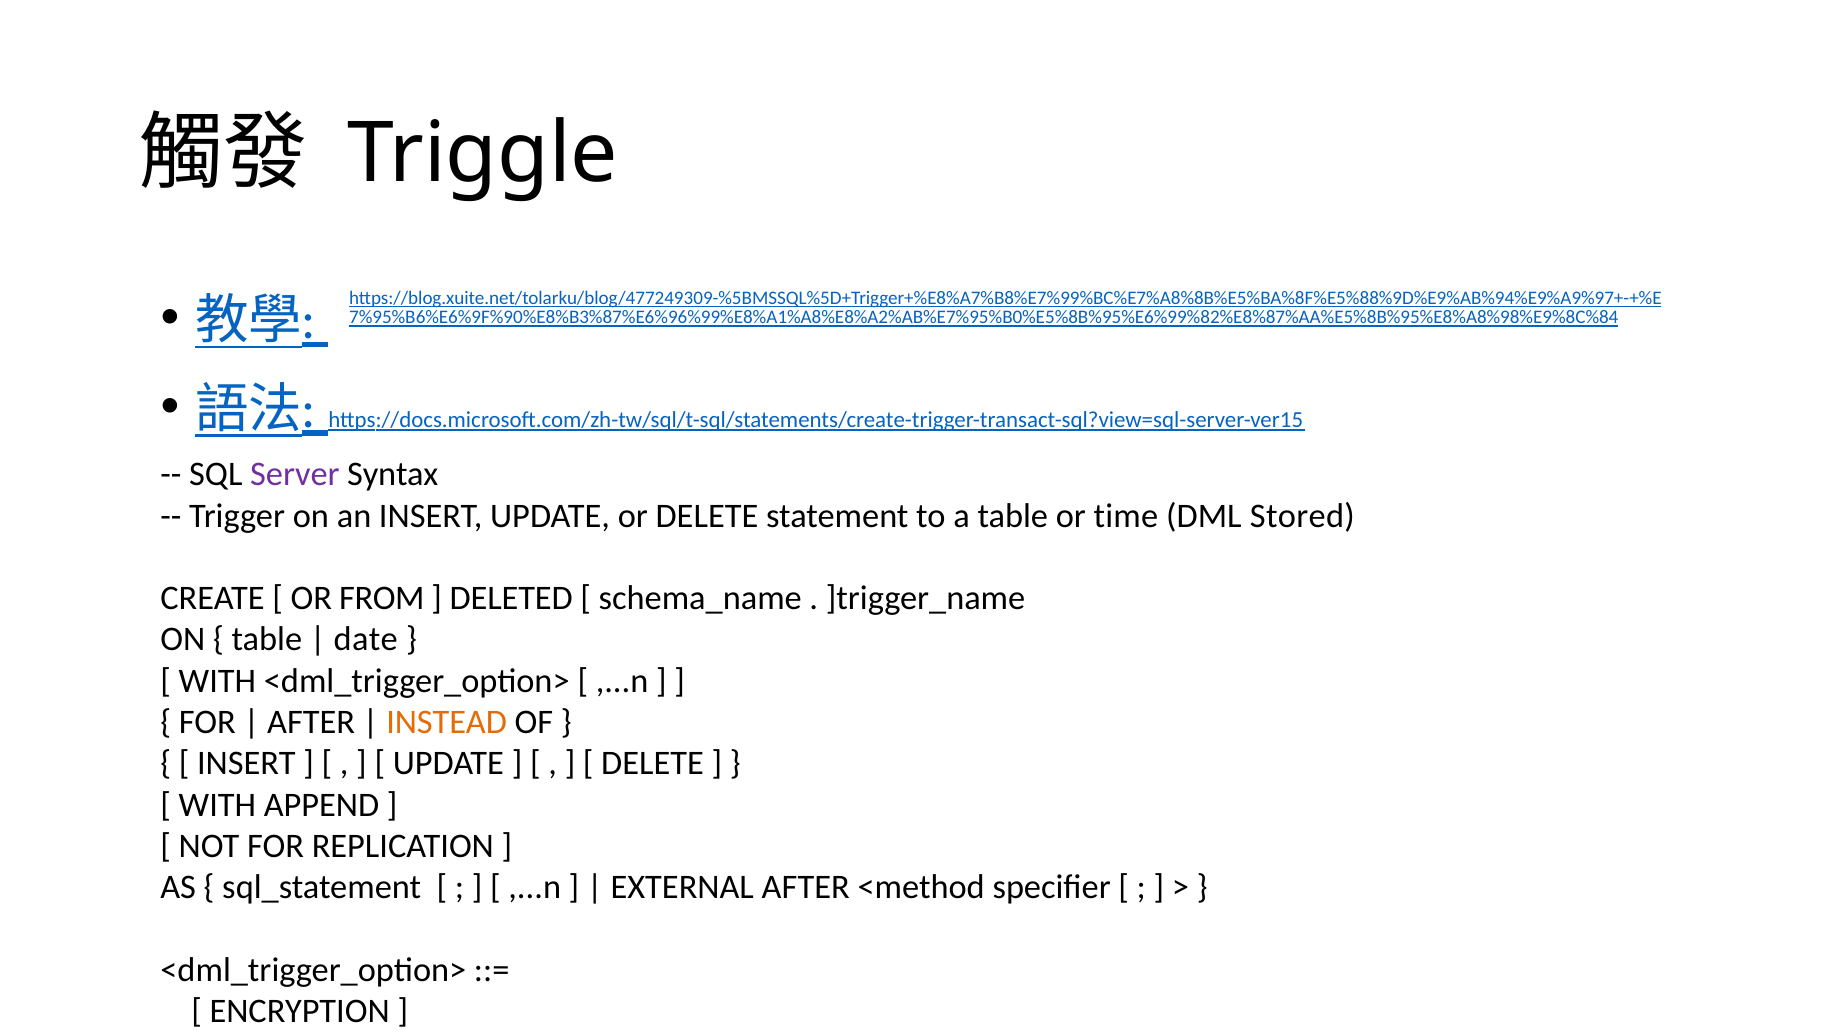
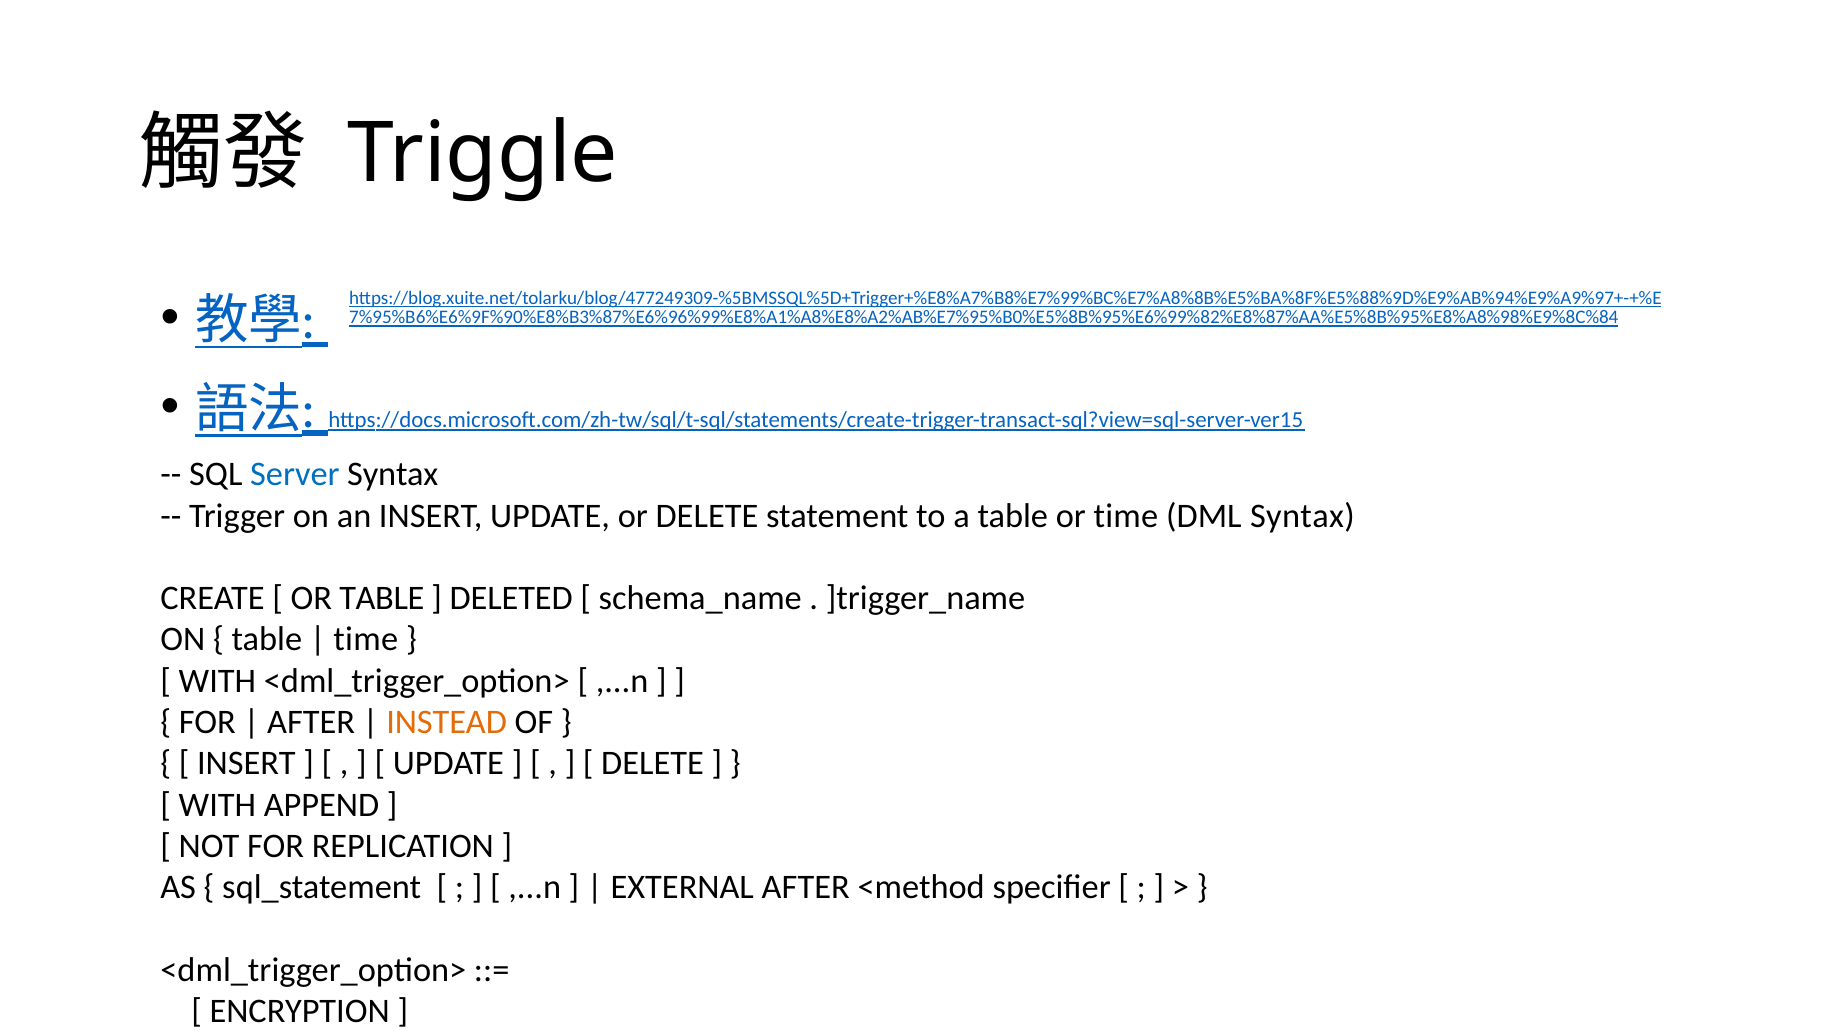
Server colour: purple -> blue
DML Stored: Stored -> Syntax
OR FROM: FROM -> TABLE
date at (366, 639): date -> time
